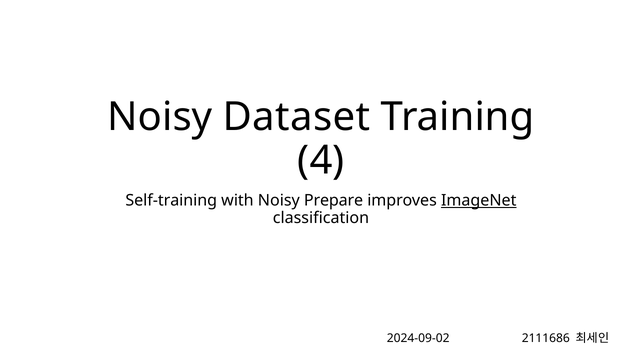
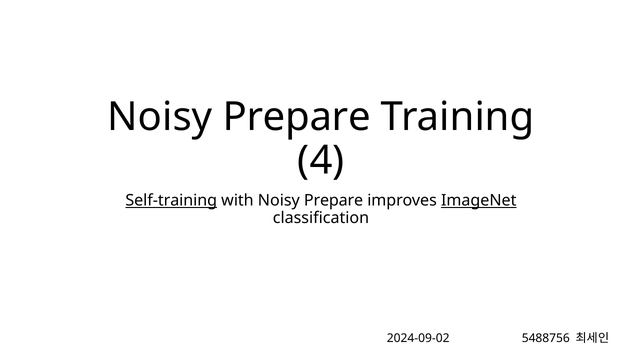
Dataset at (296, 117): Dataset -> Prepare
Self-training underline: none -> present
2111686: 2111686 -> 5488756
